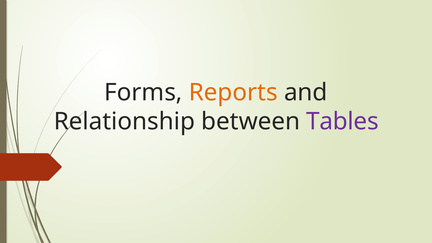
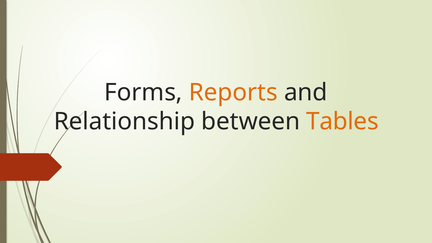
Tables colour: purple -> orange
